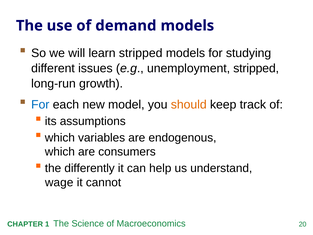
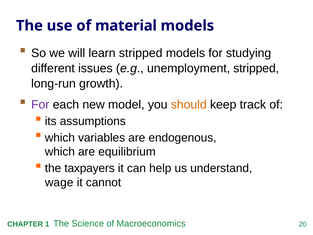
demand: demand -> material
For at (40, 104) colour: blue -> purple
consumers: consumers -> equilibrium
differently: differently -> taxpayers
